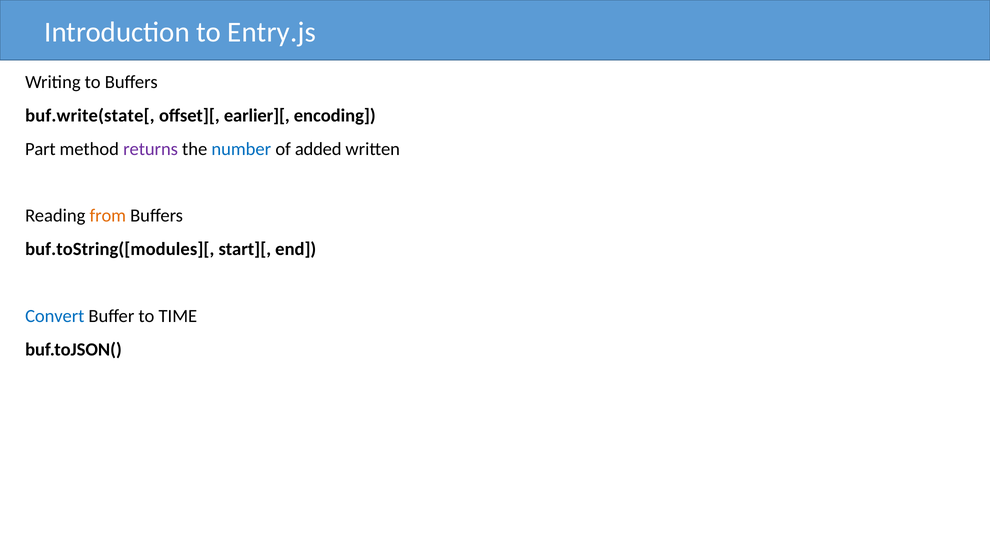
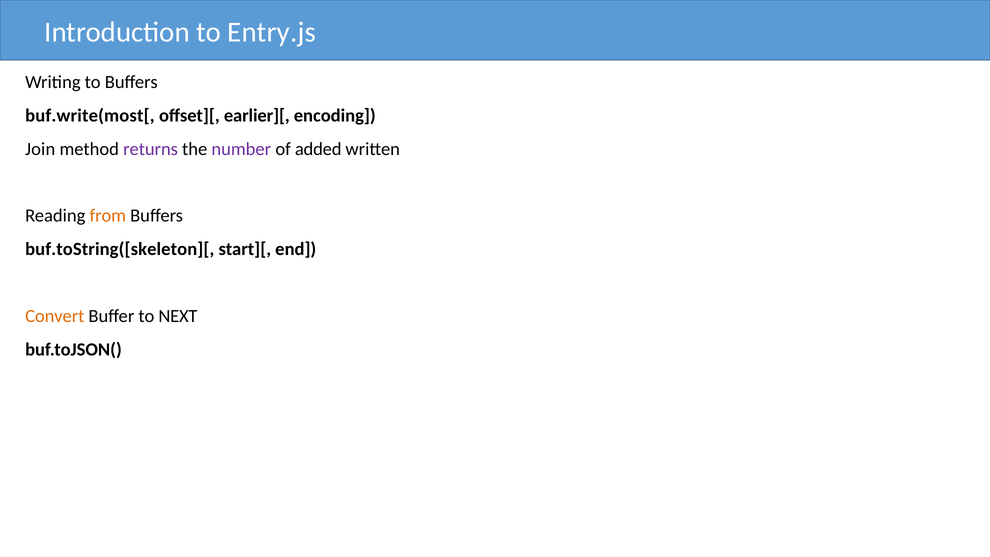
buf.write(state[: buf.write(state[ -> buf.write(most[
Part: Part -> Join
number colour: blue -> purple
buf.toString([modules][: buf.toString([modules][ -> buf.toString([skeleton][
Convert colour: blue -> orange
TIME: TIME -> NEXT
